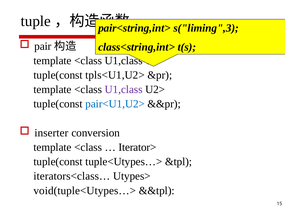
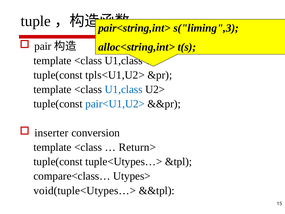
class<string,int>: class<string,int> -> alloc<string,int>
U1,class at (124, 89) colour: purple -> blue
Iterator>: Iterator> -> Return>
iterators<class…: iterators<class… -> compare<class…
